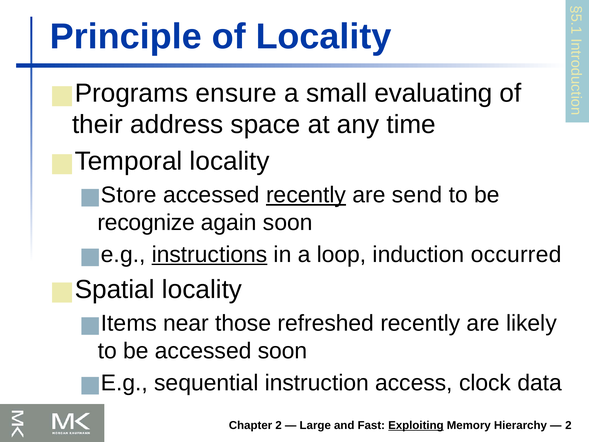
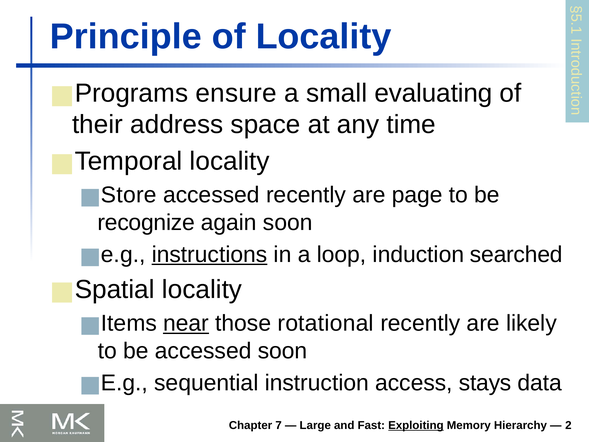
recently at (306, 195) underline: present -> none
send: send -> page
occurred: occurred -> searched
near underline: none -> present
refreshed: refreshed -> rotational
clock: clock -> stays
Chapter 2: 2 -> 7
